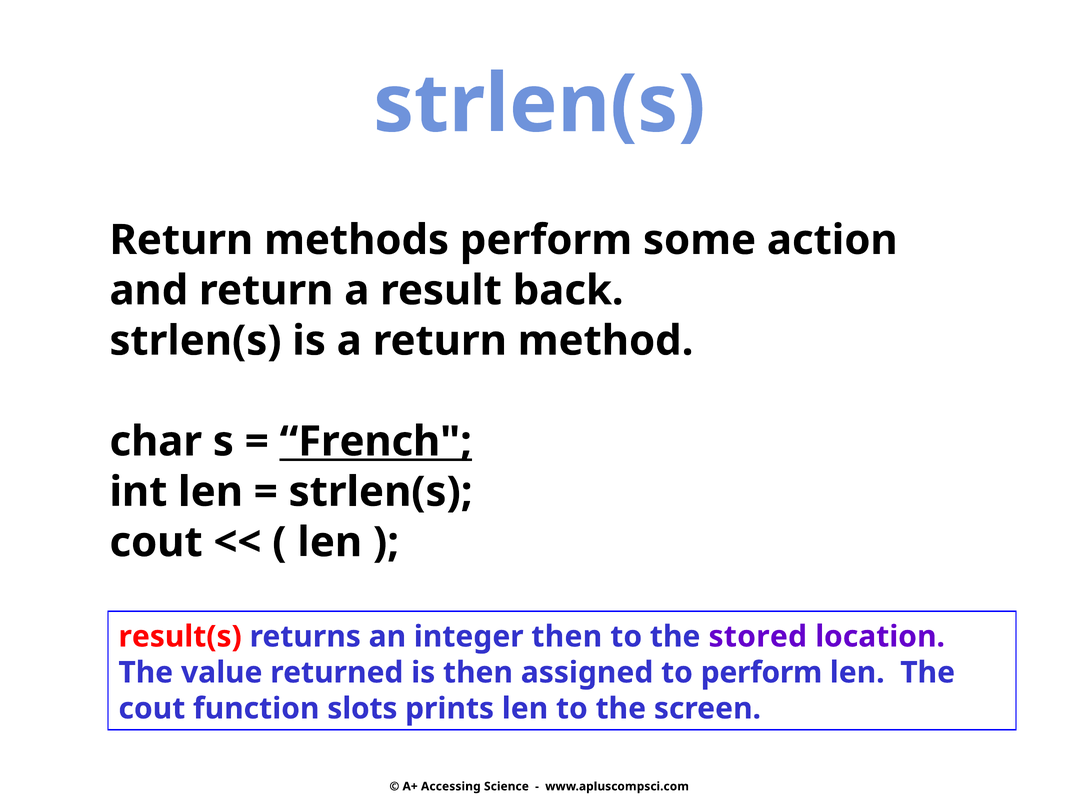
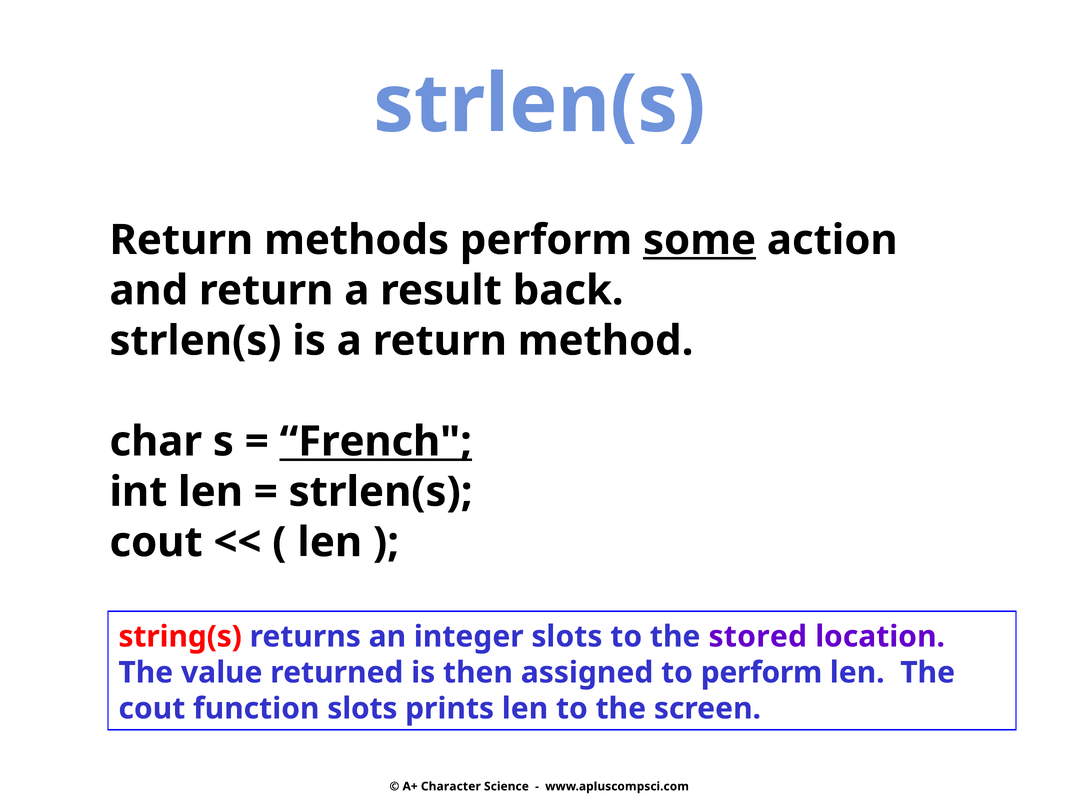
some underline: none -> present
result(s: result(s -> string(s
integer then: then -> slots
Accessing: Accessing -> Character
